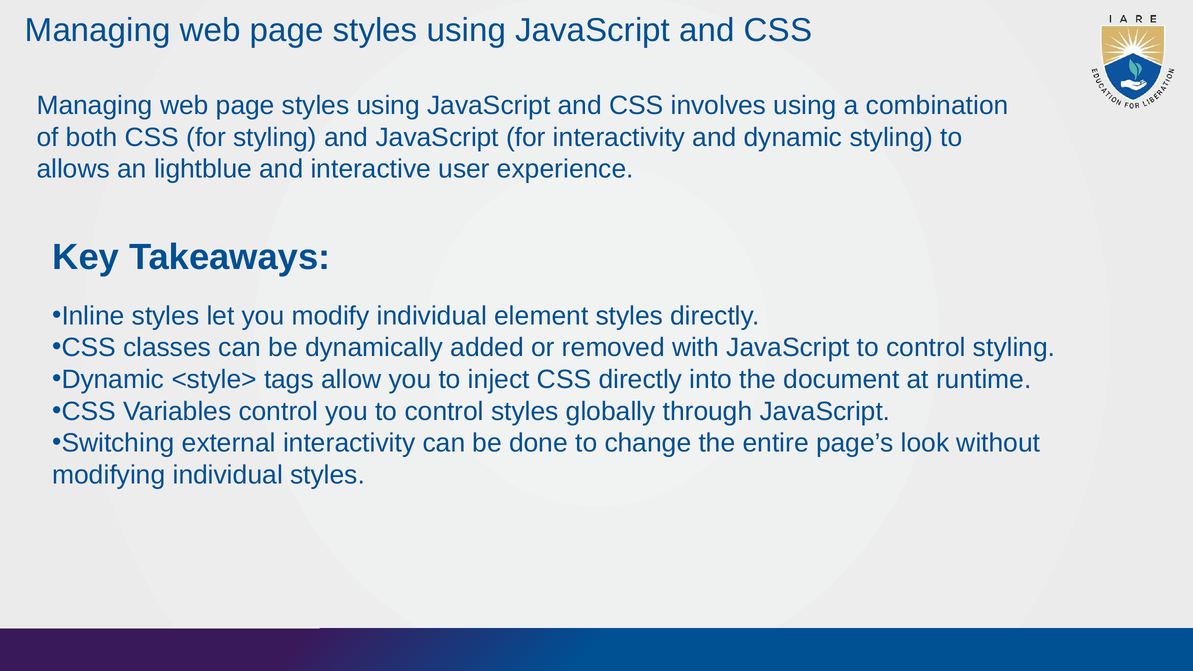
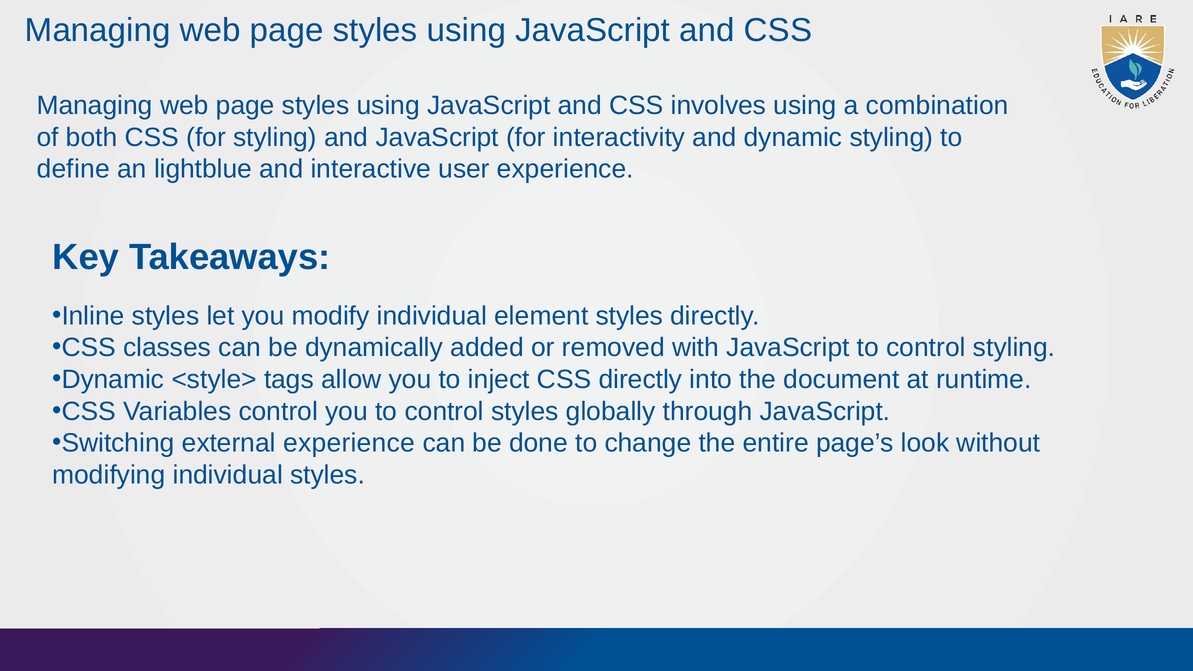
allows: allows -> define
external interactivity: interactivity -> experience
